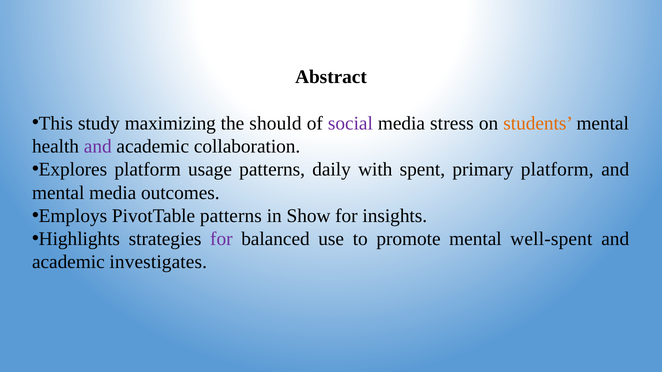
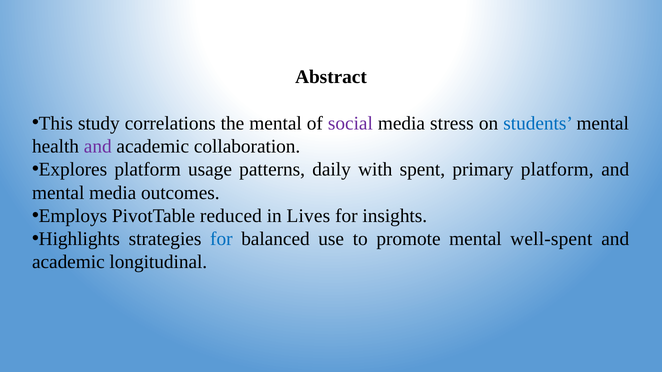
maximizing: maximizing -> correlations
the should: should -> mental
students colour: orange -> blue
PivotTable patterns: patterns -> reduced
Show: Show -> Lives
for at (221, 239) colour: purple -> blue
investigates: investigates -> longitudinal
